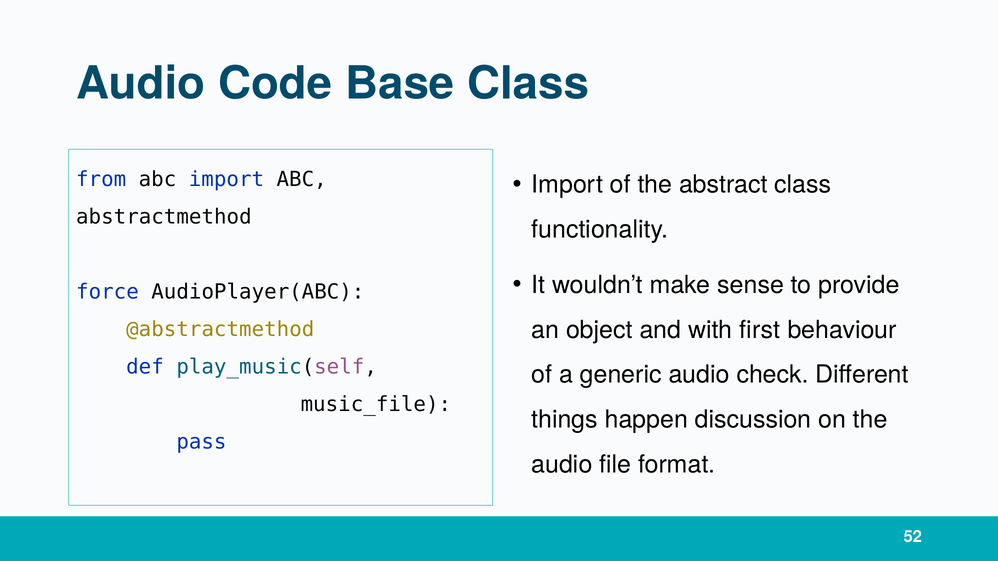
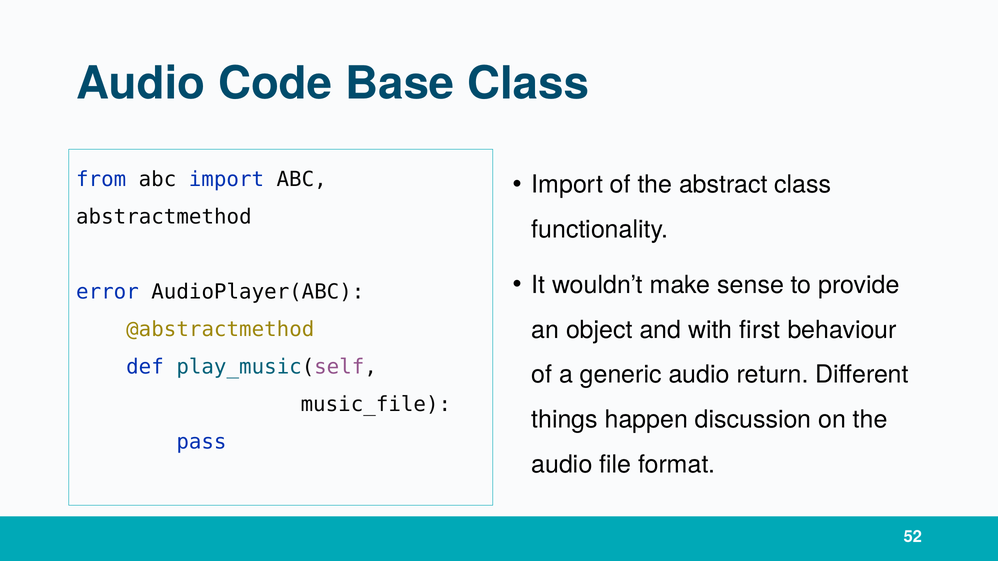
force: force -> error
check: check -> return
